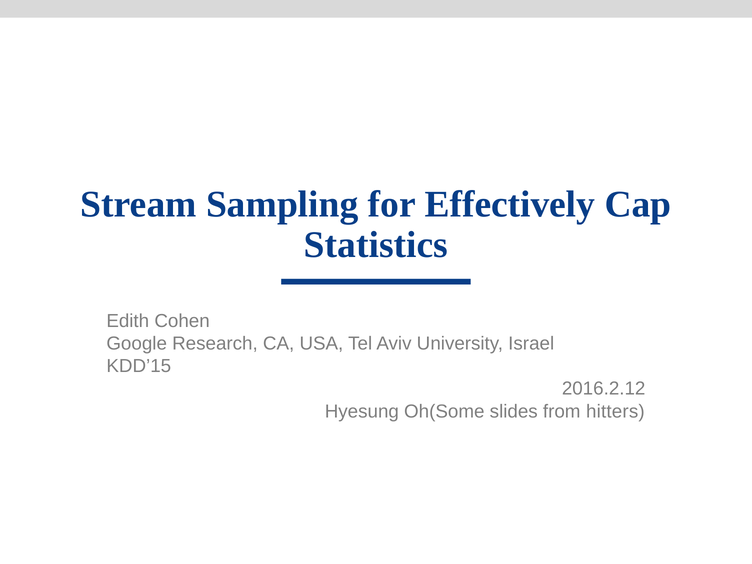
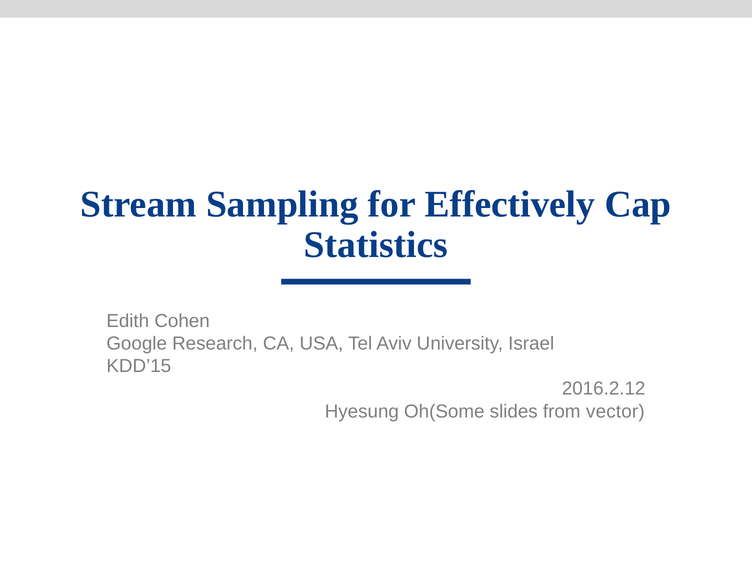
hitters: hitters -> vector
